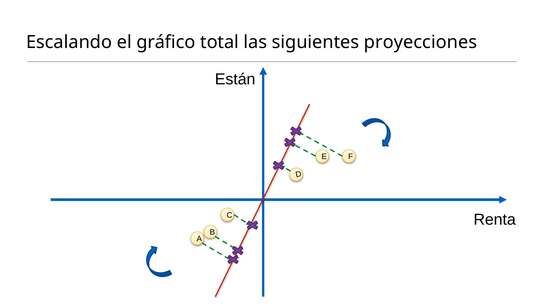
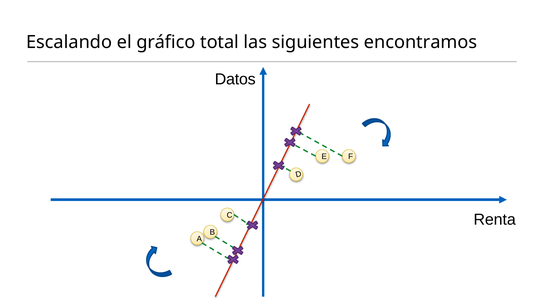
proyecciones: proyecciones -> encontramos
Están: Están -> Datos
